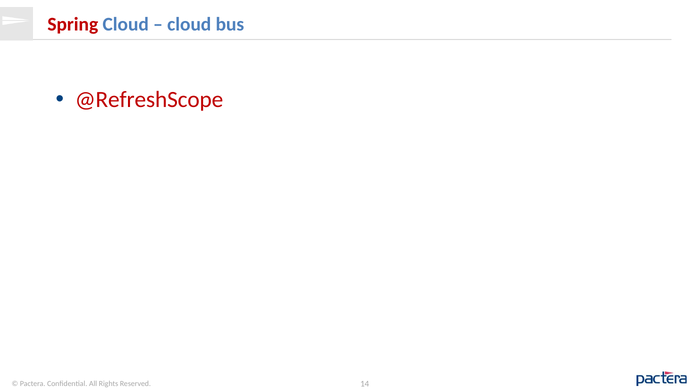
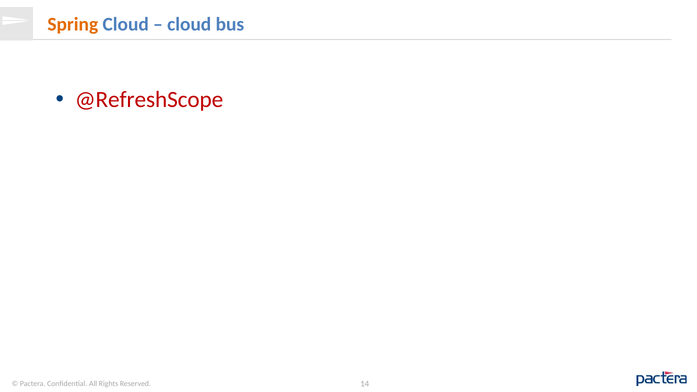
Spring colour: red -> orange
